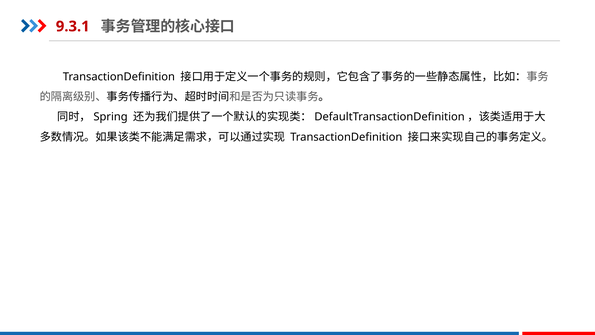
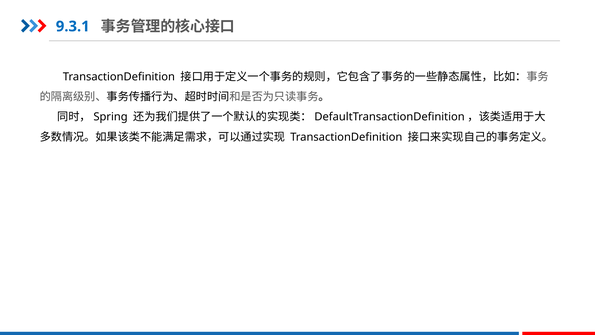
9.3.1 colour: red -> blue
